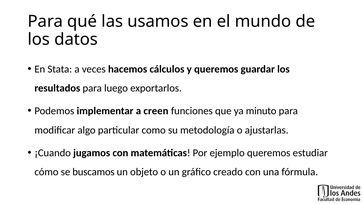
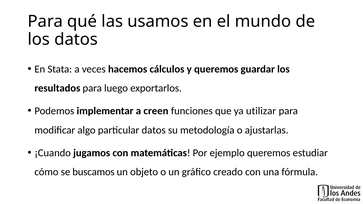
minuto: minuto -> utilizar
particular como: como -> datos
